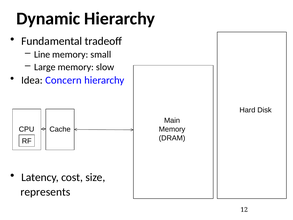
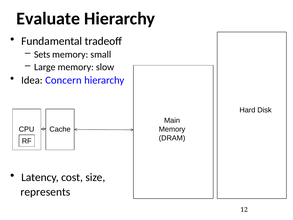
Dynamic: Dynamic -> Evaluate
Line: Line -> Sets
